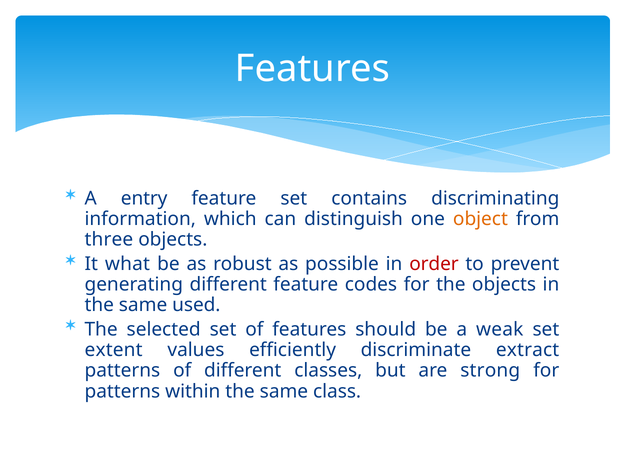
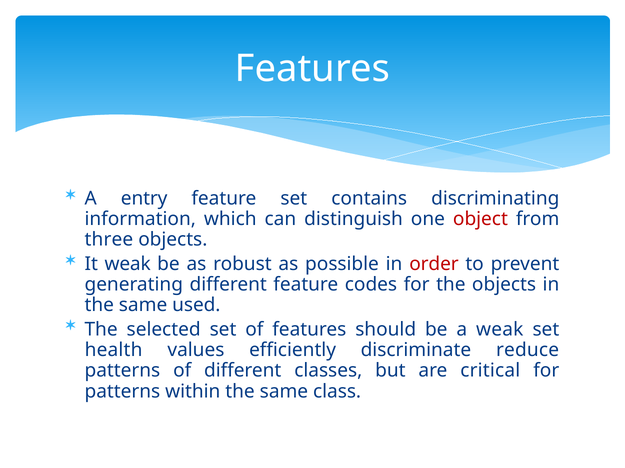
object colour: orange -> red
It what: what -> weak
extent: extent -> health
extract: extract -> reduce
strong: strong -> critical
